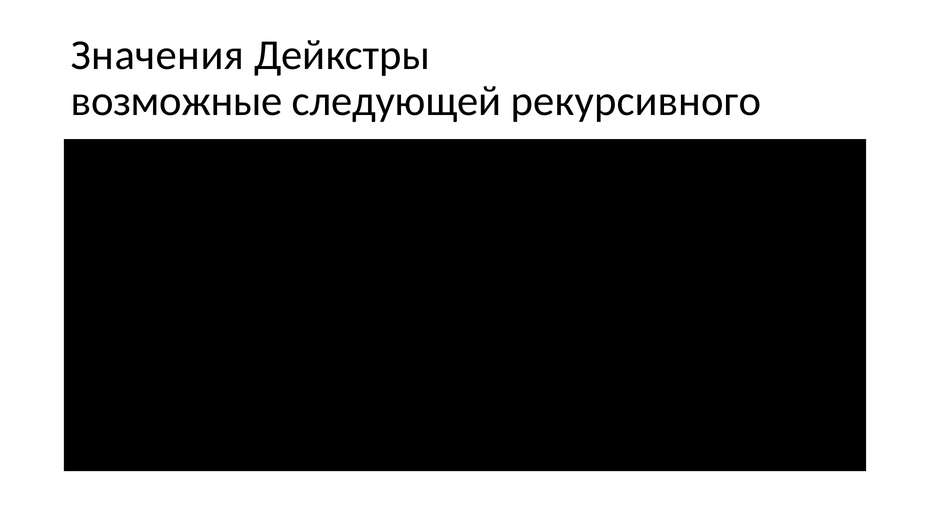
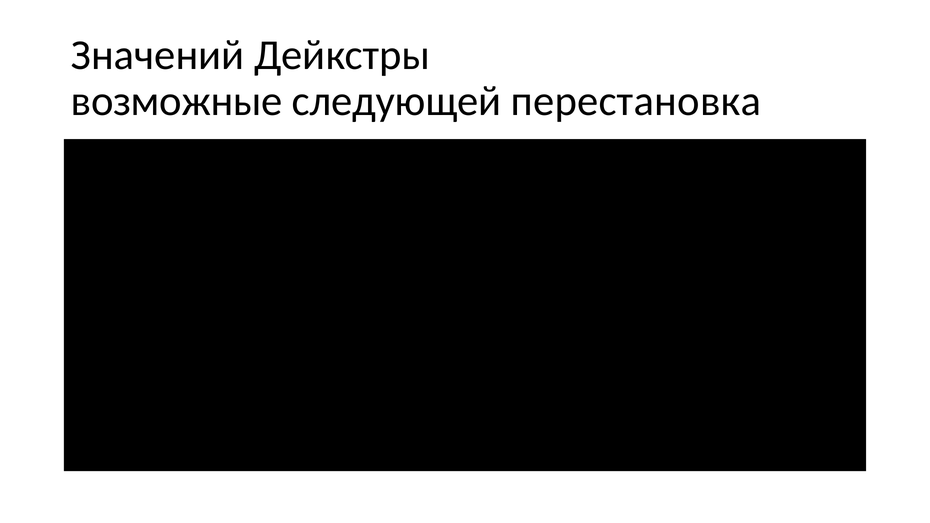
Значения: Значения -> Значений
рекурсивного: рекурсивного -> перестановка
